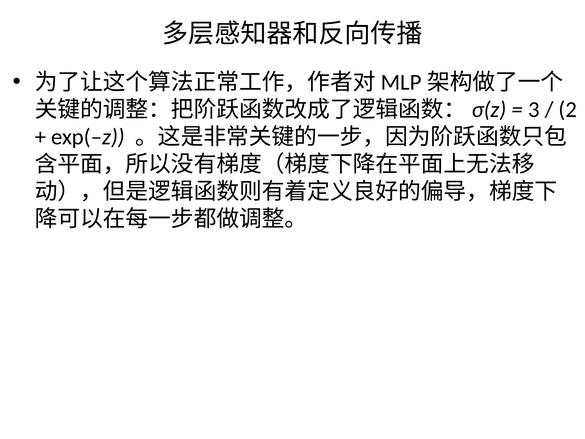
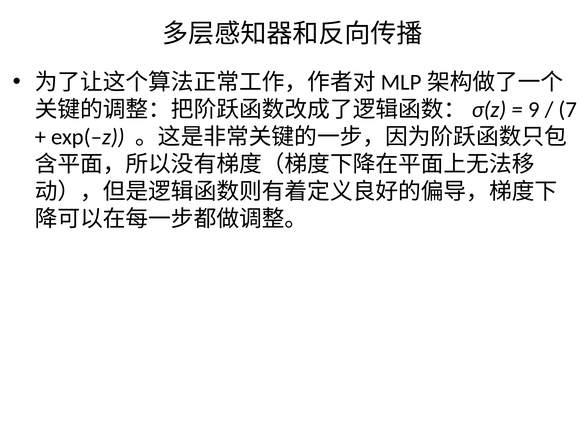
3: 3 -> 9
2: 2 -> 7
